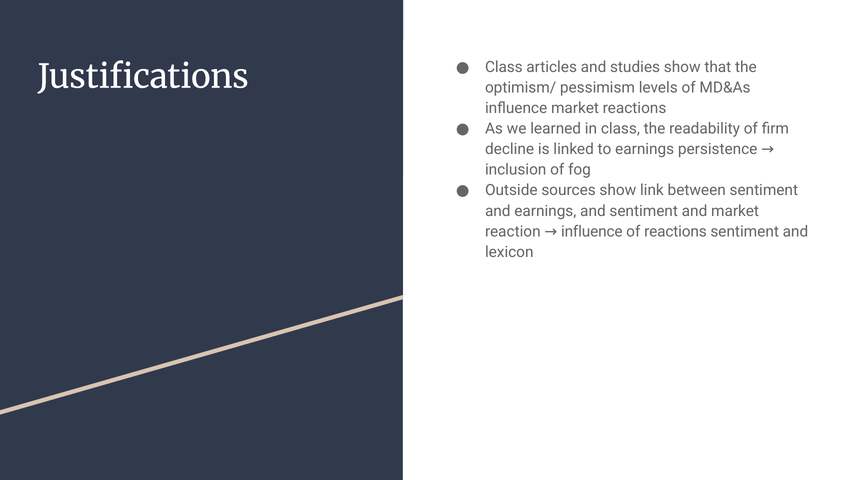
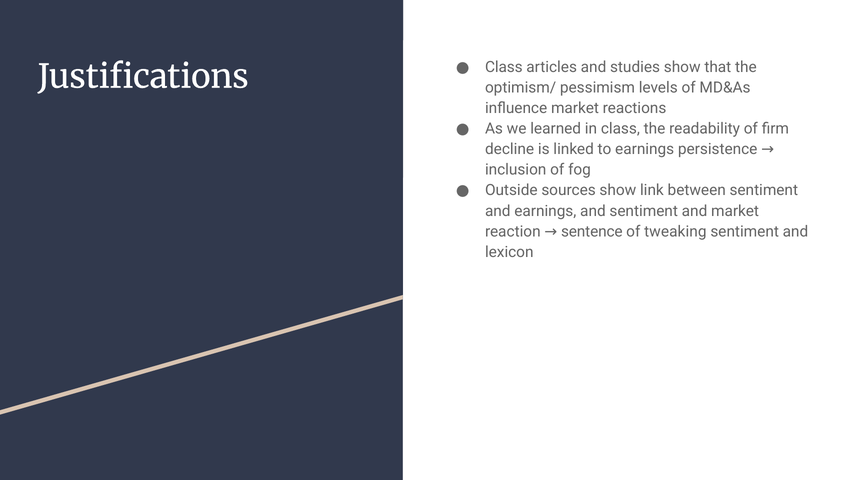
reaction influence: influence -> sentence
of reactions: reactions -> tweaking
